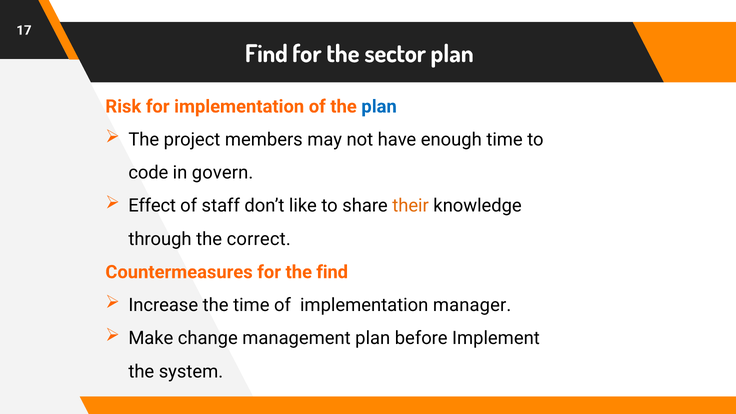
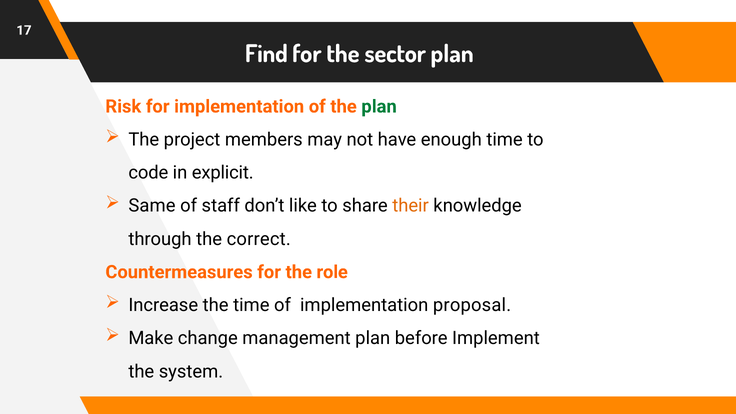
plan at (379, 107) colour: blue -> green
govern: govern -> explicit
Effect: Effect -> Same
the find: find -> role
manager: manager -> proposal
